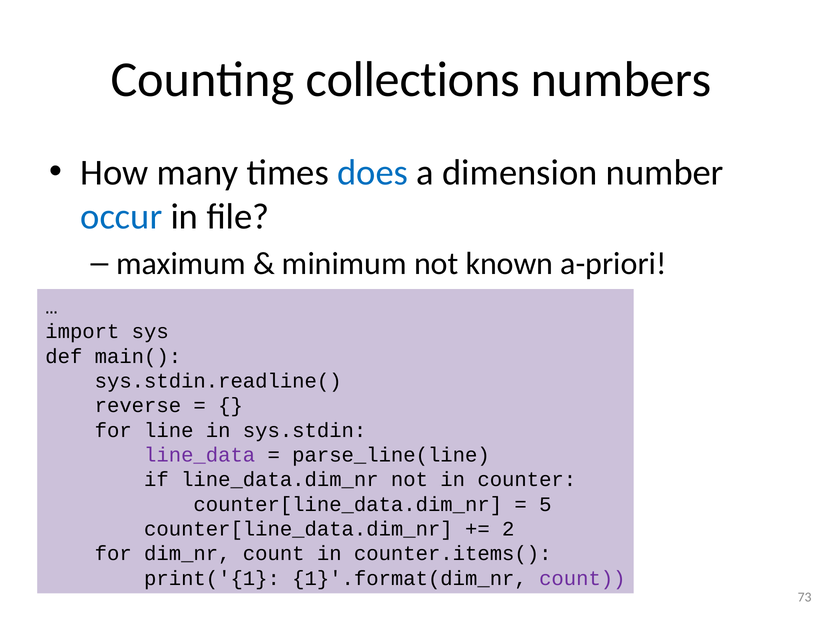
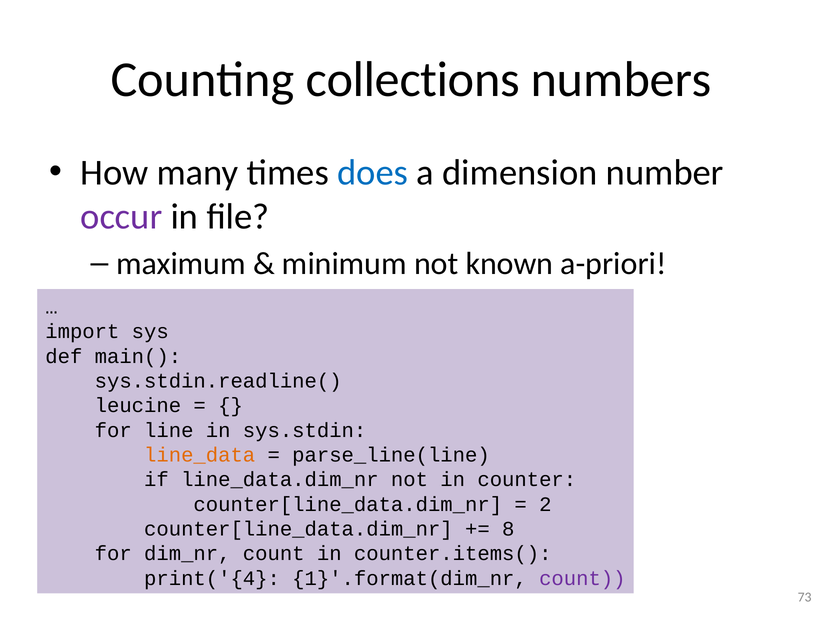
occur colour: blue -> purple
reverse: reverse -> leucine
line_data colour: purple -> orange
5: 5 -> 2
2: 2 -> 8
print('{1: print('{1 -> print('{4
